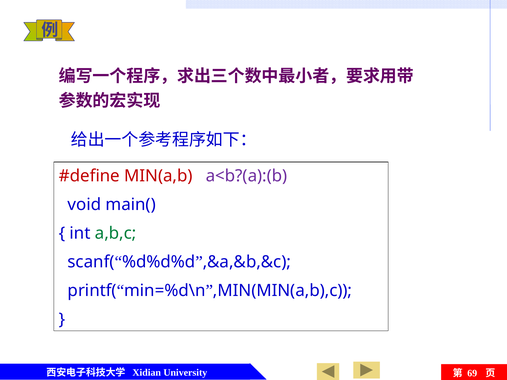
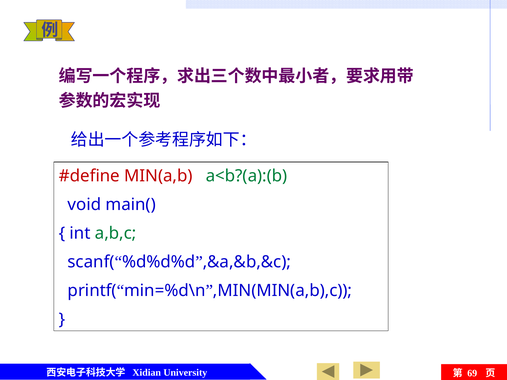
a<b?(a):(b colour: purple -> green
